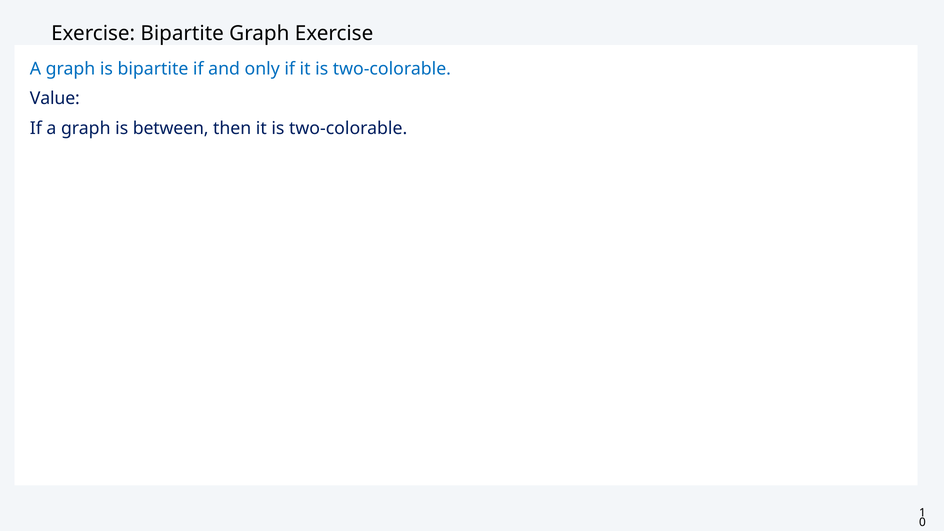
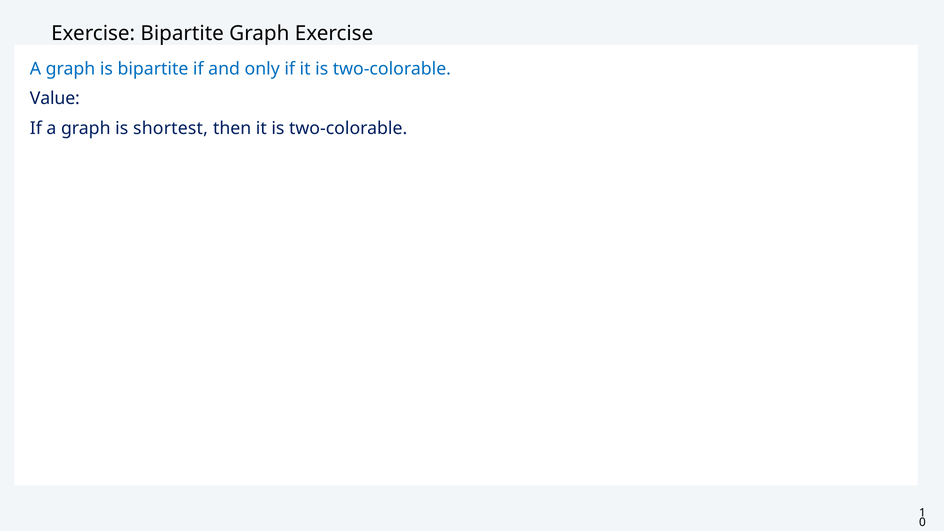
between: between -> shortest
